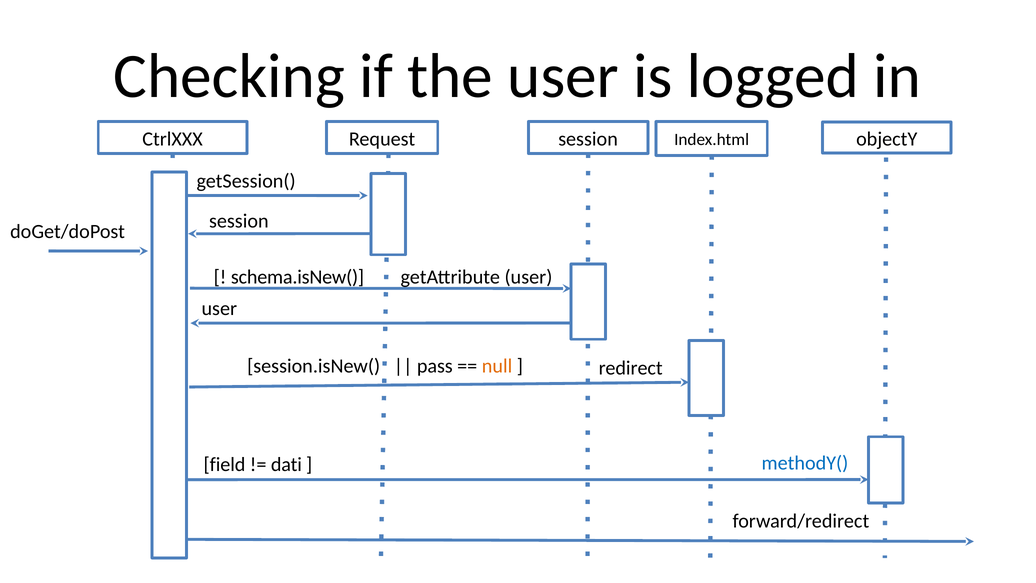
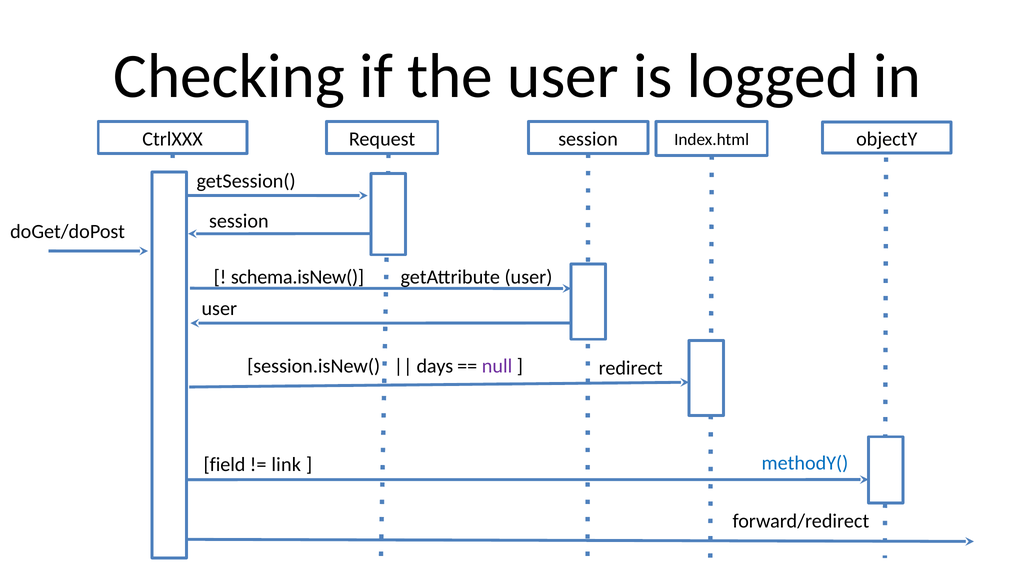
pass: pass -> days
null colour: orange -> purple
dati: dati -> link
